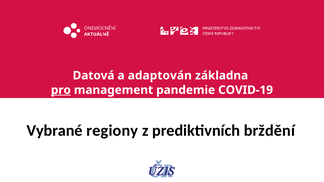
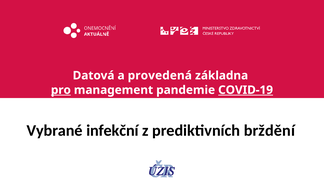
adaptován: adaptován -> provedená
COVID-19 underline: none -> present
regiony: regiony -> infekční
